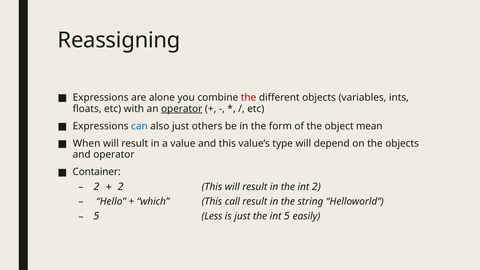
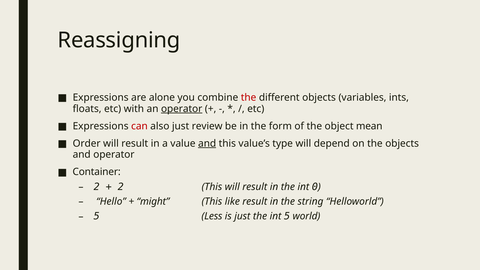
can colour: blue -> red
others: others -> review
When: When -> Order
and at (207, 143) underline: none -> present
int 2: 2 -> 0
which: which -> might
call: call -> like
easily: easily -> world
